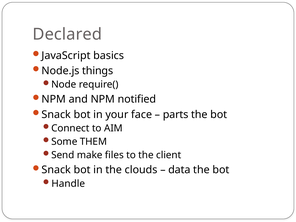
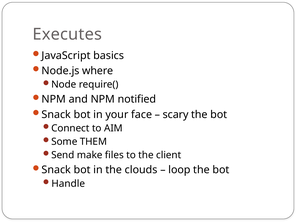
Declared: Declared -> Executes
things: things -> where
parts: parts -> scary
data: data -> loop
